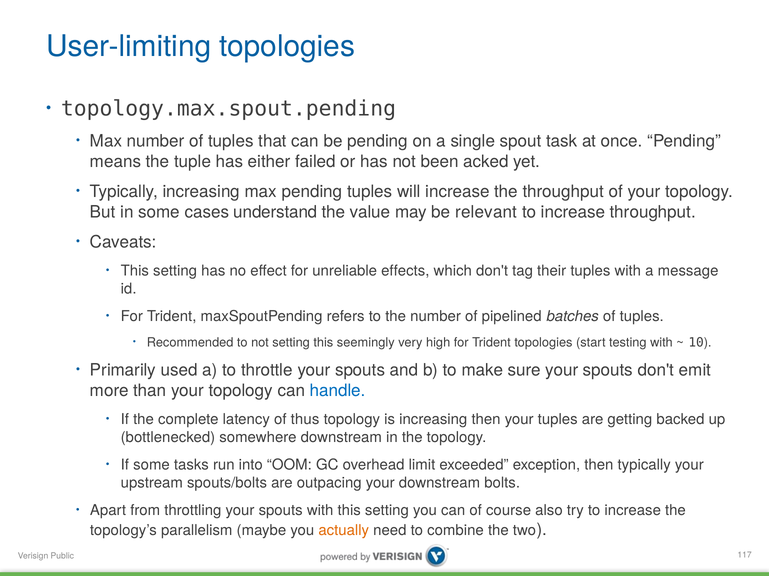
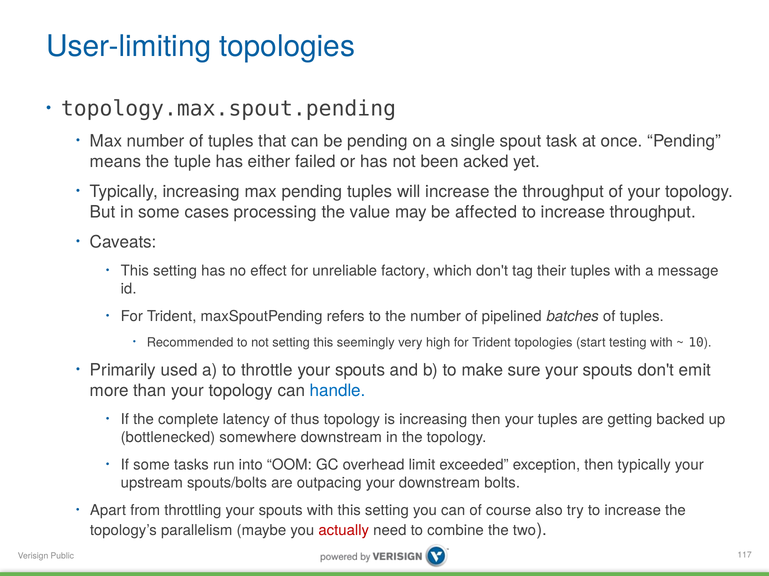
understand: understand -> processing
relevant: relevant -> affected
effects: effects -> factory
actually colour: orange -> red
